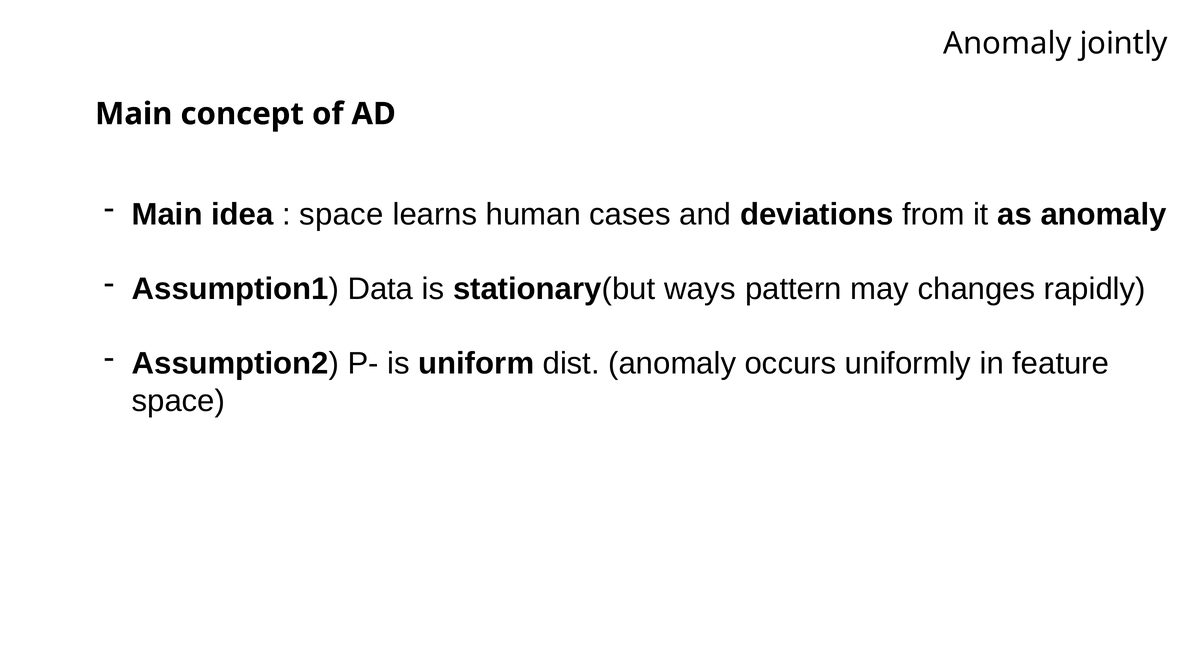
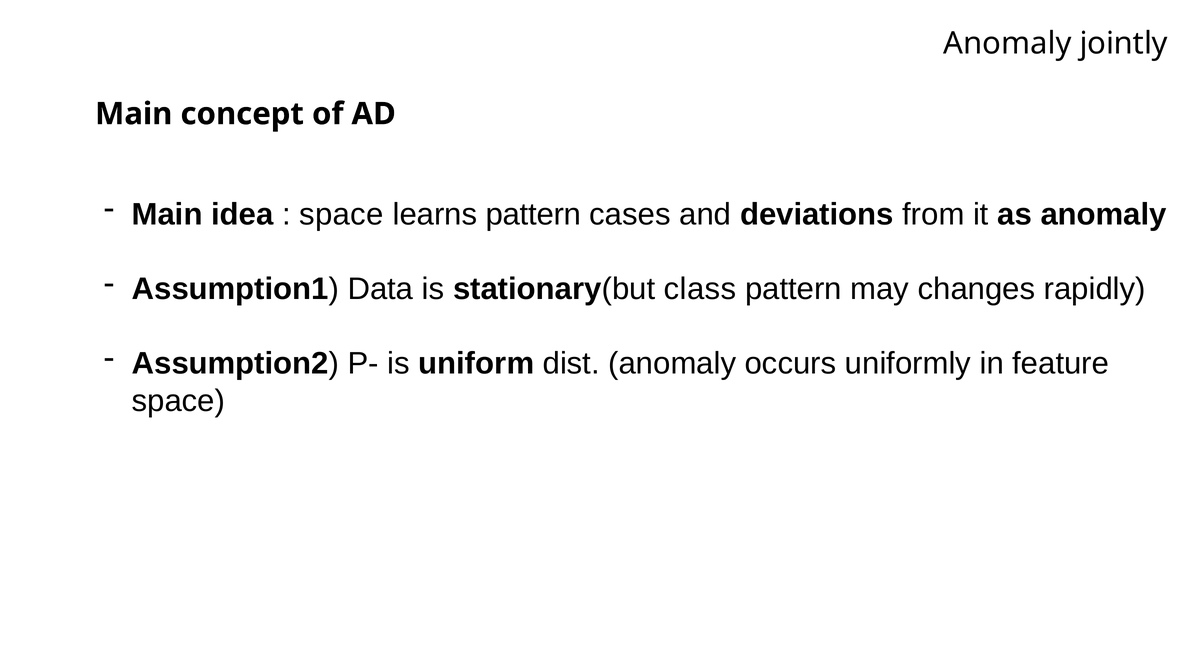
learns human: human -> pattern
ways: ways -> class
